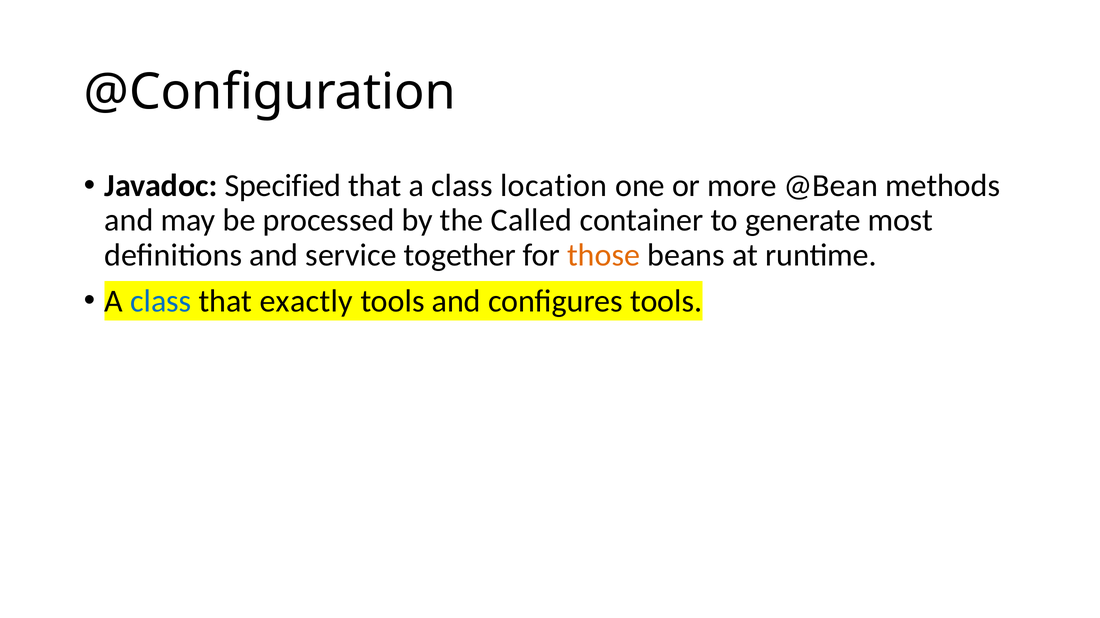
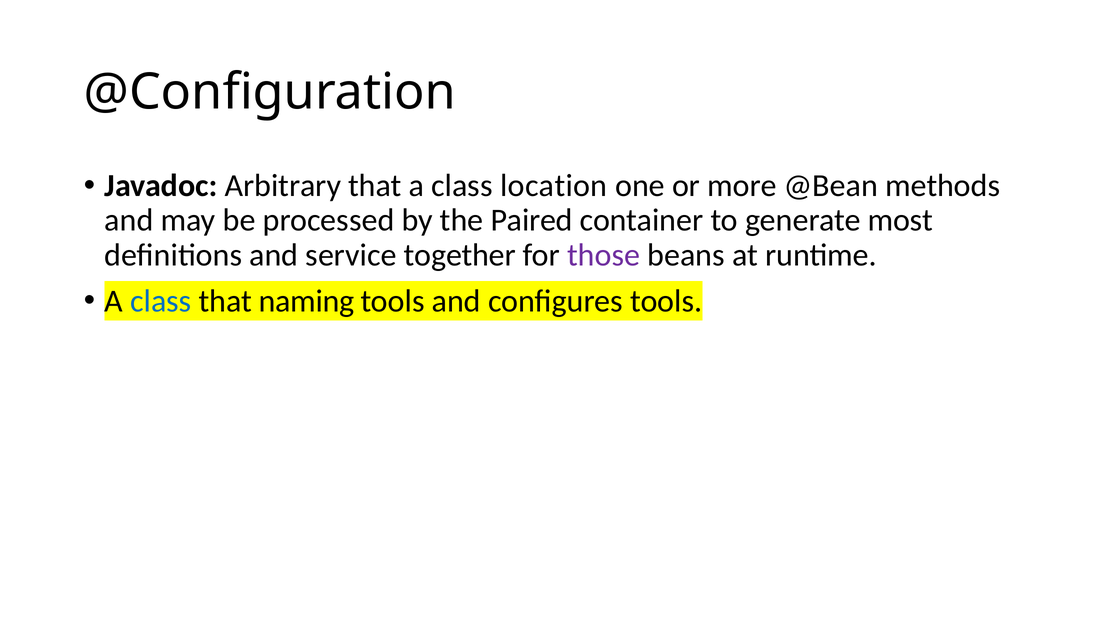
Specified: Specified -> Arbitrary
Called: Called -> Paired
those colour: orange -> purple
exactly: exactly -> naming
